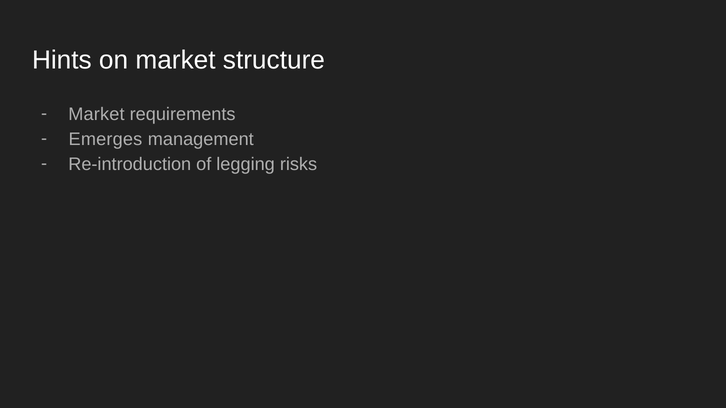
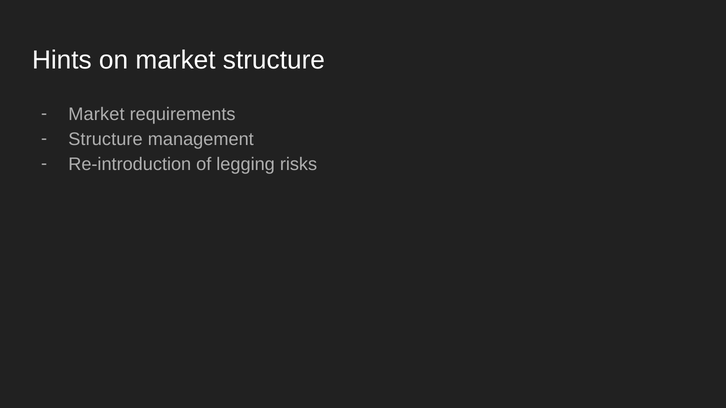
Emerges at (105, 139): Emerges -> Structure
